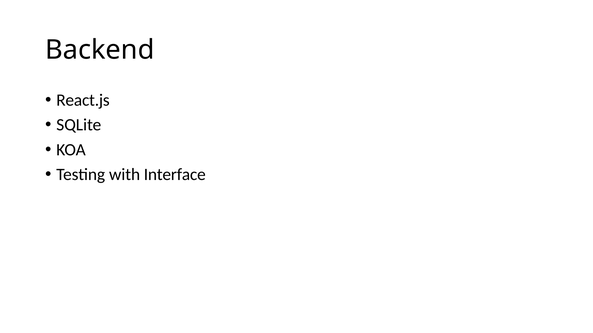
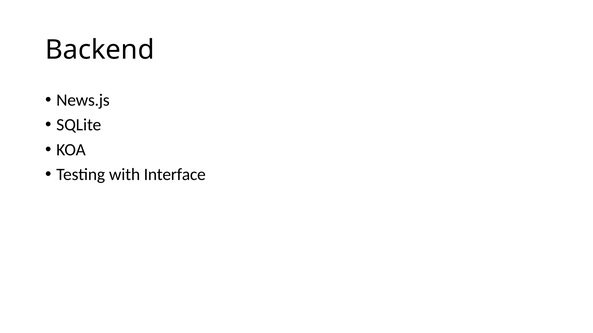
React.js: React.js -> News.js
